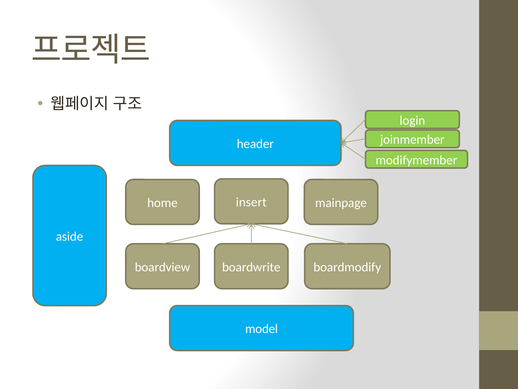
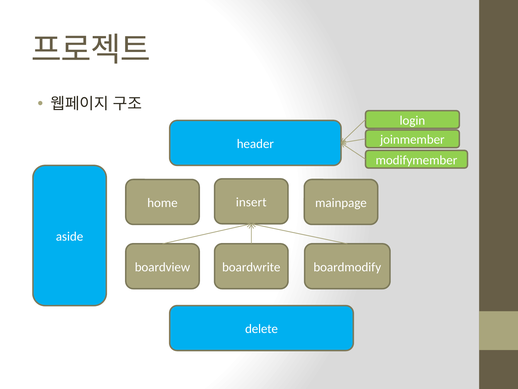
model: model -> delete
